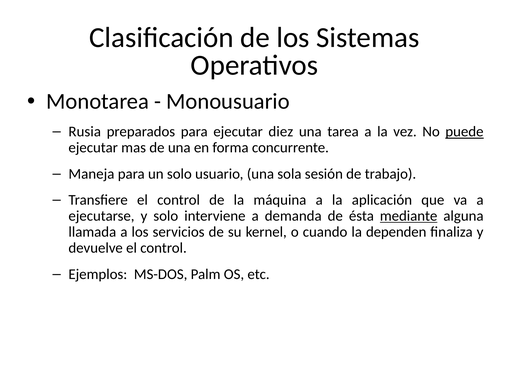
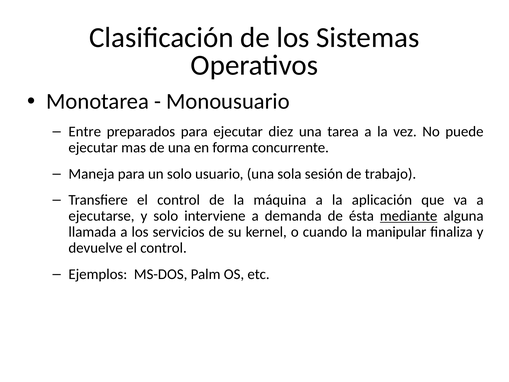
Rusia: Rusia -> Entre
puede underline: present -> none
dependen: dependen -> manipular
